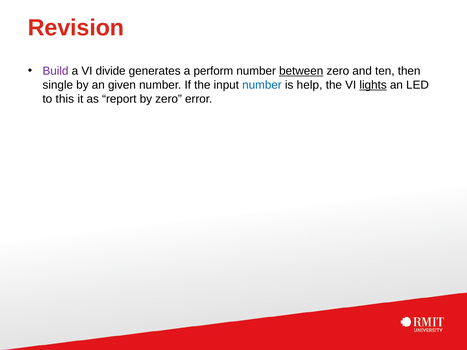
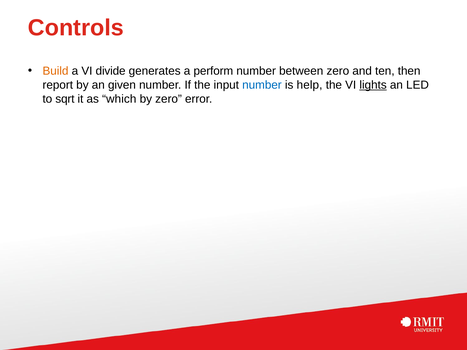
Revision: Revision -> Controls
Build colour: purple -> orange
between underline: present -> none
single: single -> report
this: this -> sqrt
report: report -> which
